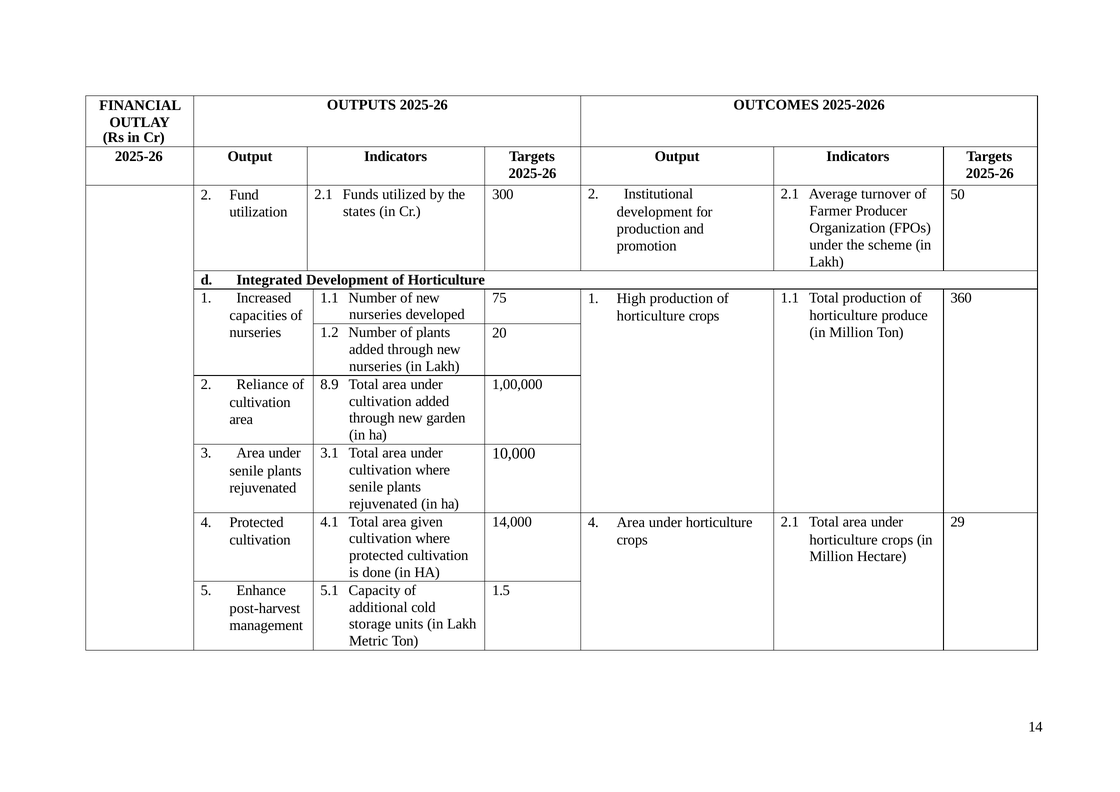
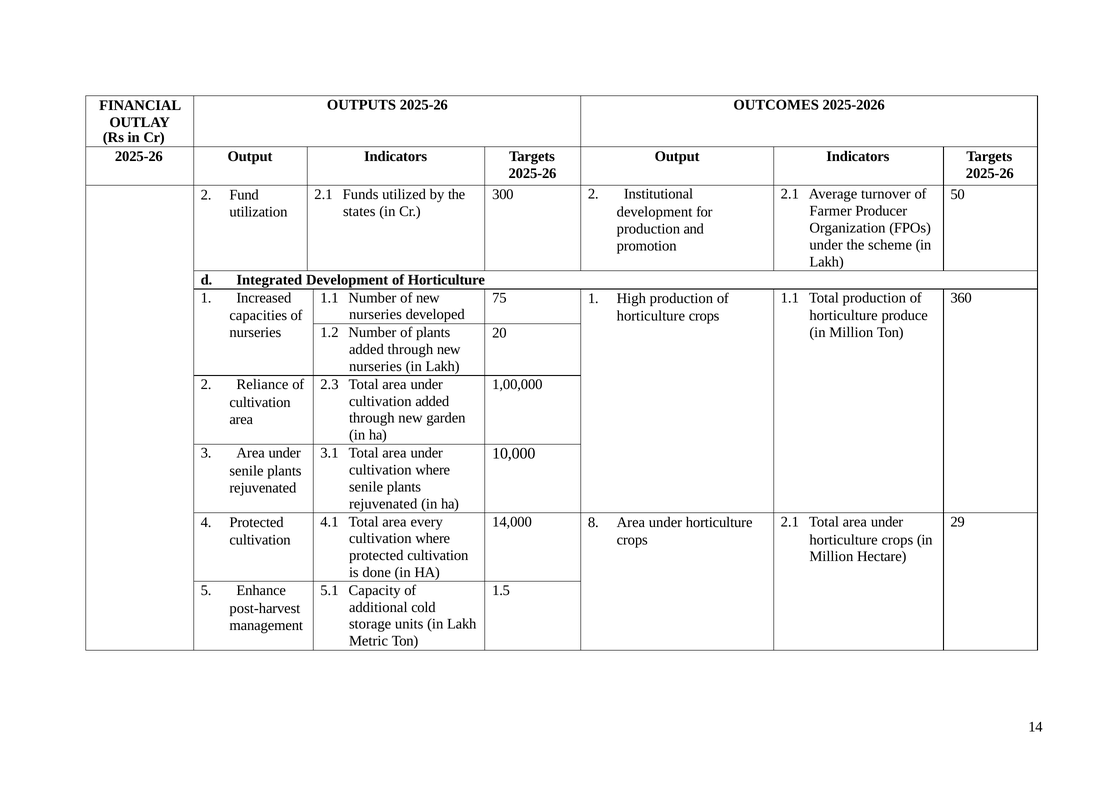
8.9: 8.9 -> 2.3
given: given -> every
14,000 4: 4 -> 8
